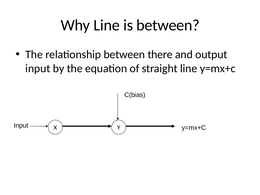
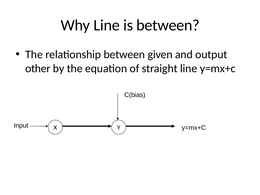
there: there -> given
input at (38, 68): input -> other
